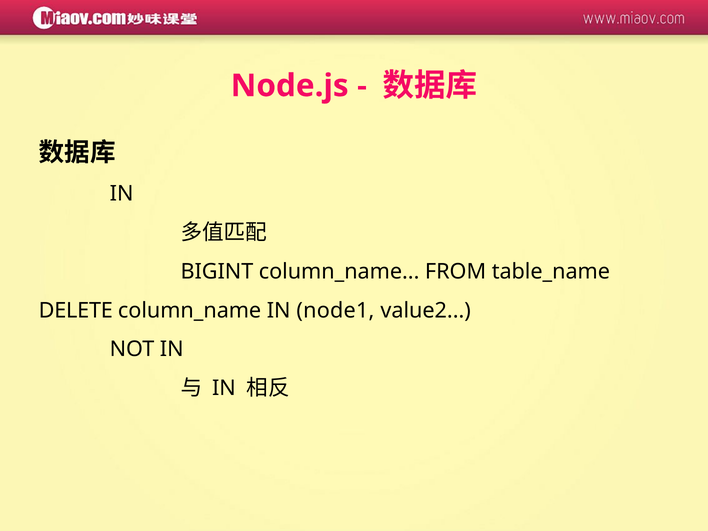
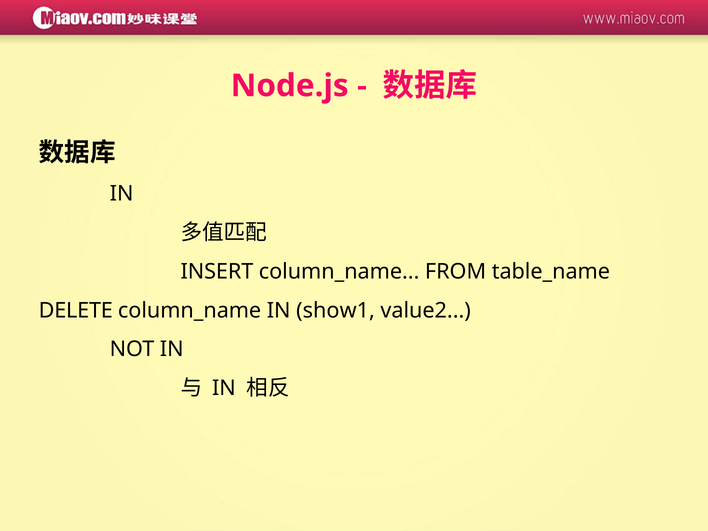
BIGINT: BIGINT -> INSERT
node1: node1 -> show1
